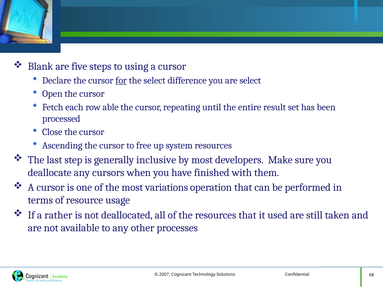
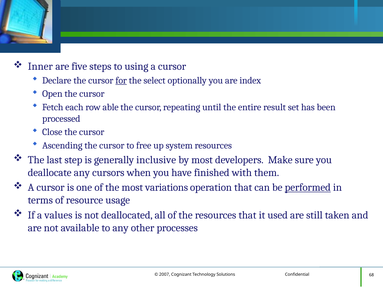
Blank: Blank -> Inner
difference: difference -> optionally
are select: select -> index
performed underline: none -> present
rather: rather -> values
